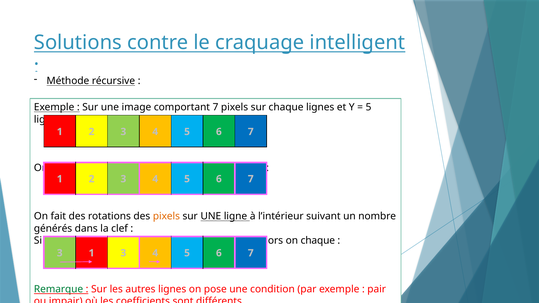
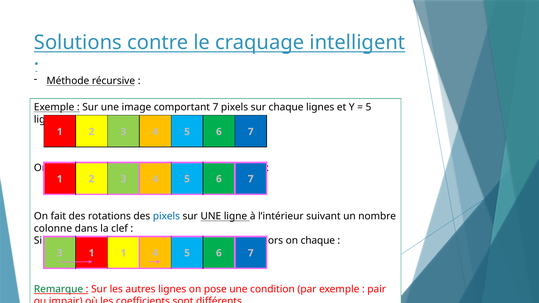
pixels at (166, 216) colour: orange -> blue
générés at (53, 229): générés -> colonne
3 1 3: 3 -> 1
